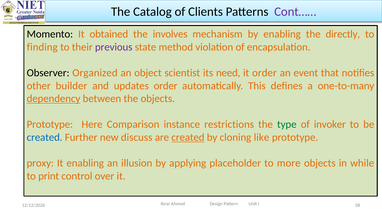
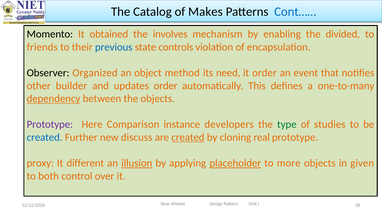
Clients: Clients -> Makes
Cont…… colour: purple -> blue
directly: directly -> divided
finding: finding -> friends
previous colour: purple -> blue
method: method -> controls
scientist: scientist -> method
Prototype at (50, 124) colour: orange -> purple
restrictions: restrictions -> developers
invoker: invoker -> studies
like: like -> real
It enabling: enabling -> different
illusion underline: none -> present
placeholder underline: none -> present
while: while -> given
print: print -> both
